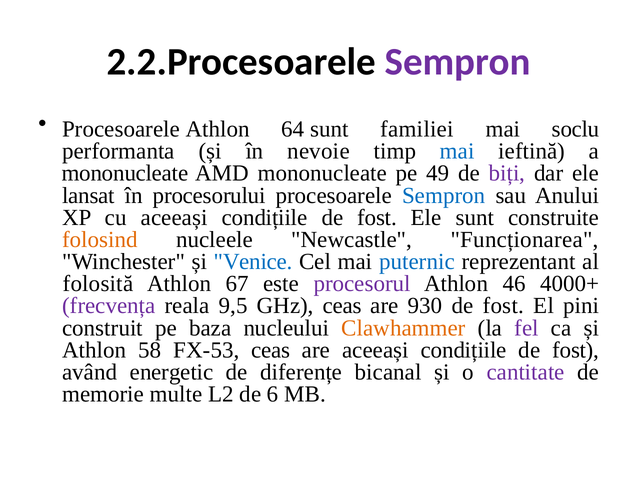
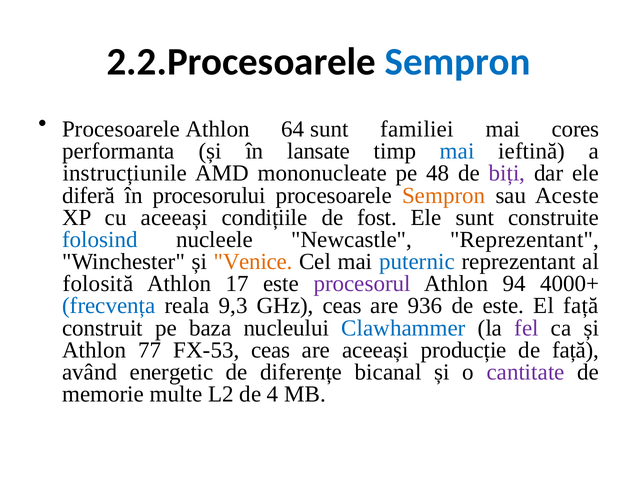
Sempron at (458, 62) colour: purple -> blue
soclu: soclu -> cores
nevoie: nevoie -> lansate
mononucleate at (125, 174): mononucleate -> instrucțiunile
49: 49 -> 48
lansat: lansat -> diferă
Sempron at (444, 196) colour: blue -> orange
Anului: Anului -> Aceste
folosind colour: orange -> blue
Newcastle Funcționarea: Funcționarea -> Reprezentant
Venice colour: blue -> orange
67: 67 -> 17
46: 46 -> 94
frecvența colour: purple -> blue
9,5: 9,5 -> 9,3
930: 930 -> 936
fost at (503, 306): fost -> este
El pini: pini -> față
Clawhammer colour: orange -> blue
58: 58 -> 77
are aceeași condițiile: condițiile -> producție
fost at (576, 350): fost -> față
6: 6 -> 4
